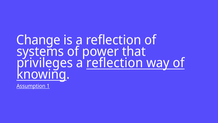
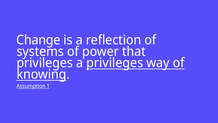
privileges a reflection: reflection -> privileges
